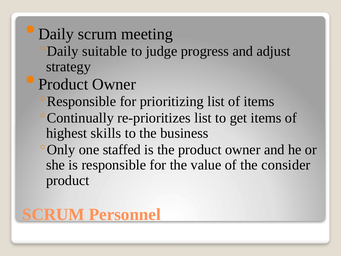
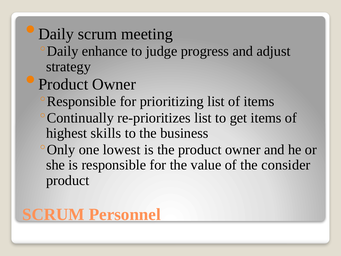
suitable: suitable -> enhance
staffed: staffed -> lowest
